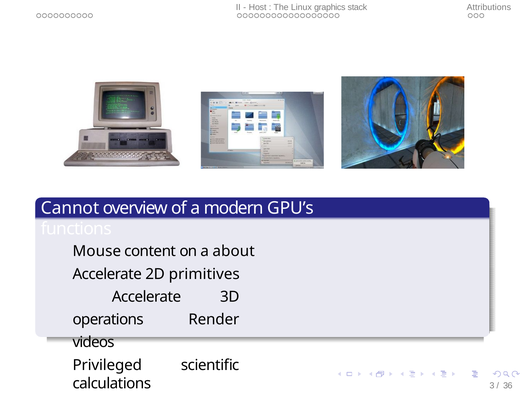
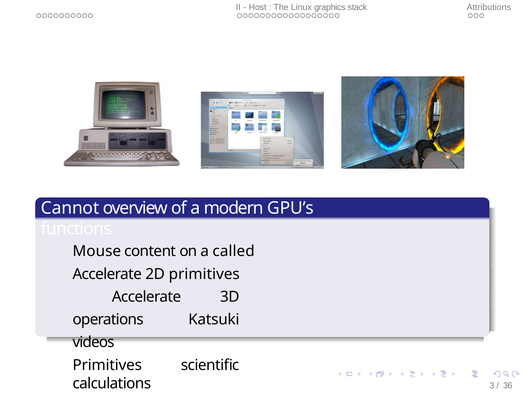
about: about -> called
Render: Render -> Katsuki
Privileged at (107, 365): Privileged -> Primitives
